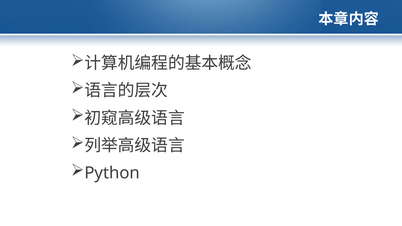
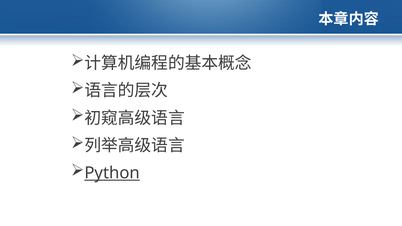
Python underline: none -> present
